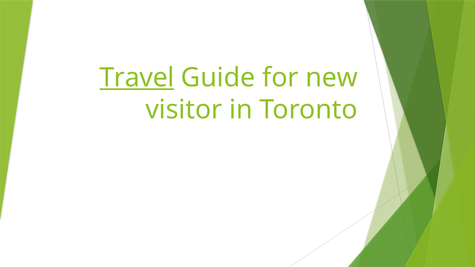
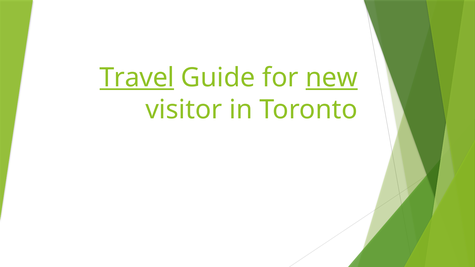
new underline: none -> present
